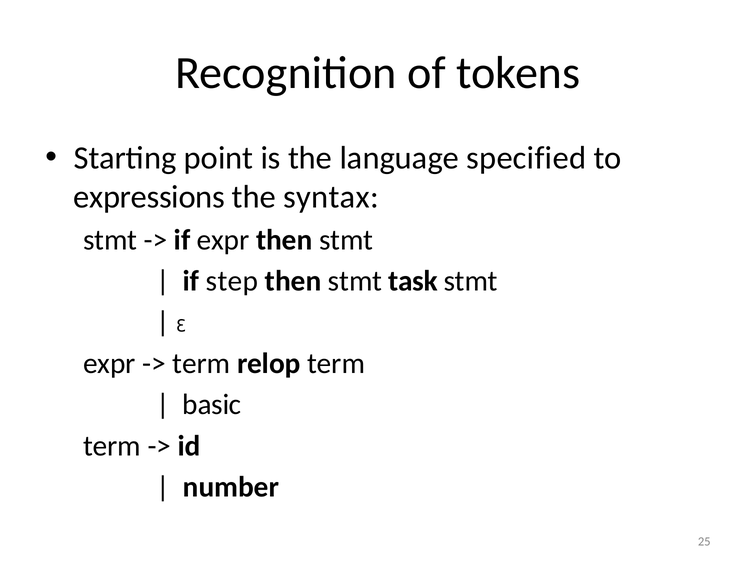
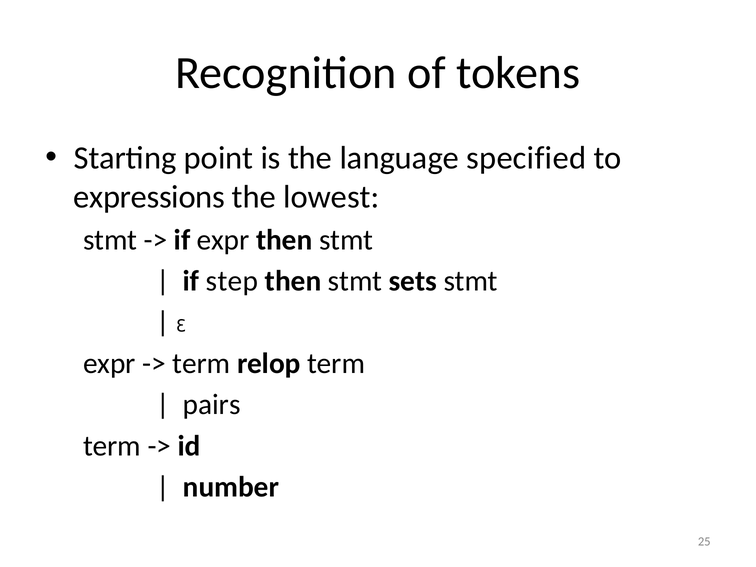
syntax: syntax -> lowest
task: task -> sets
basic: basic -> pairs
